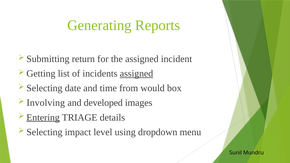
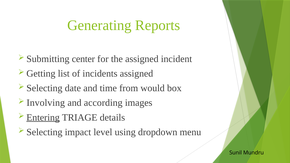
return: return -> center
assigned at (136, 74) underline: present -> none
developed: developed -> according
